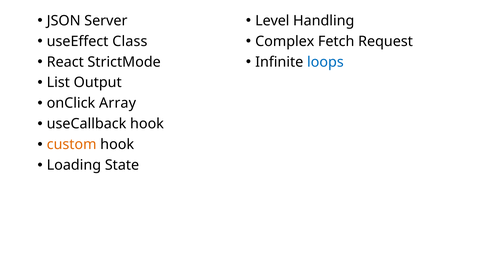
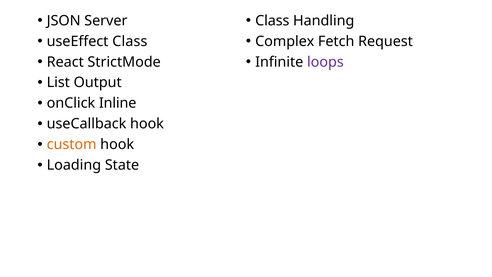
Level at (272, 21): Level -> Class
loops colour: blue -> purple
Array: Array -> Inline
